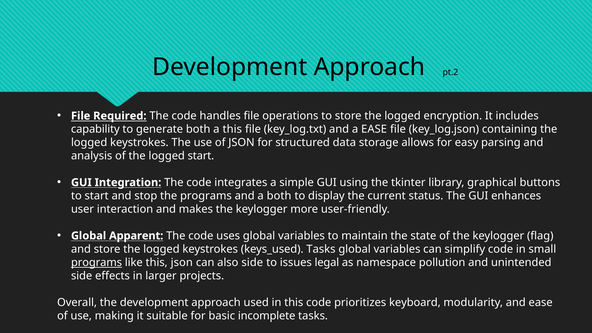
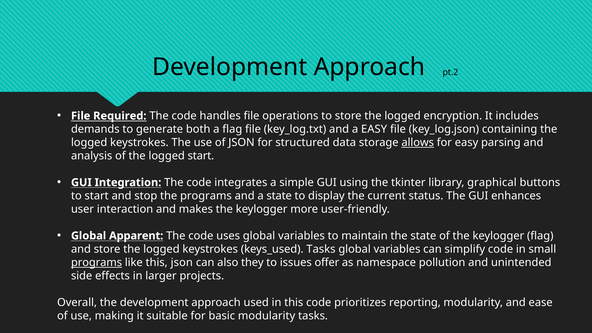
capability: capability -> demands
a this: this -> flag
a EASE: EASE -> EASY
allows underline: none -> present
a both: both -> state
also side: side -> they
legal: legal -> offer
keyboard: keyboard -> reporting
basic incomplete: incomplete -> modularity
